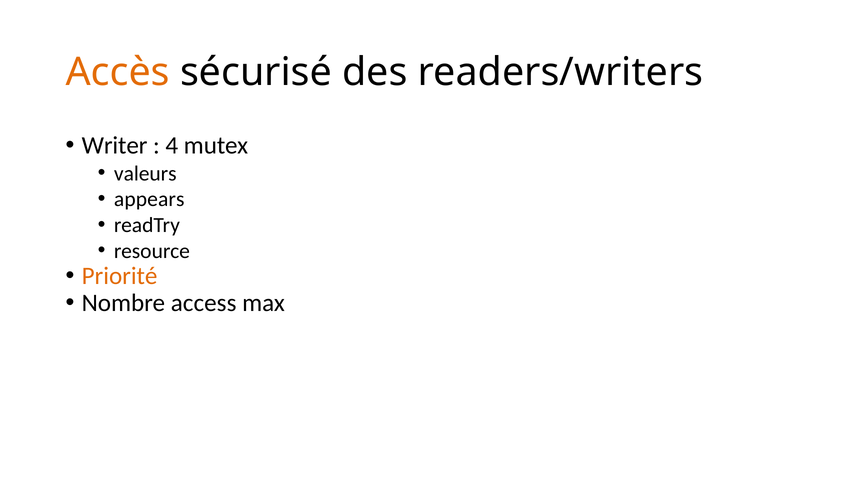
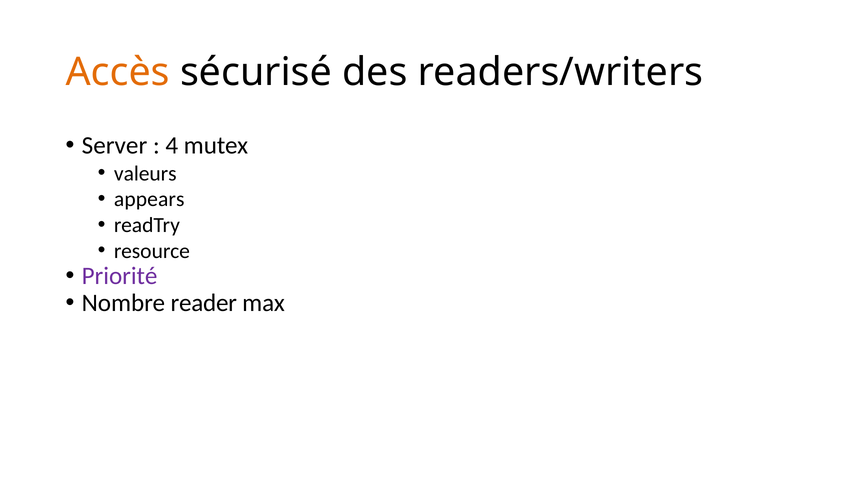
Writer: Writer -> Server
Priorité colour: orange -> purple
access: access -> reader
